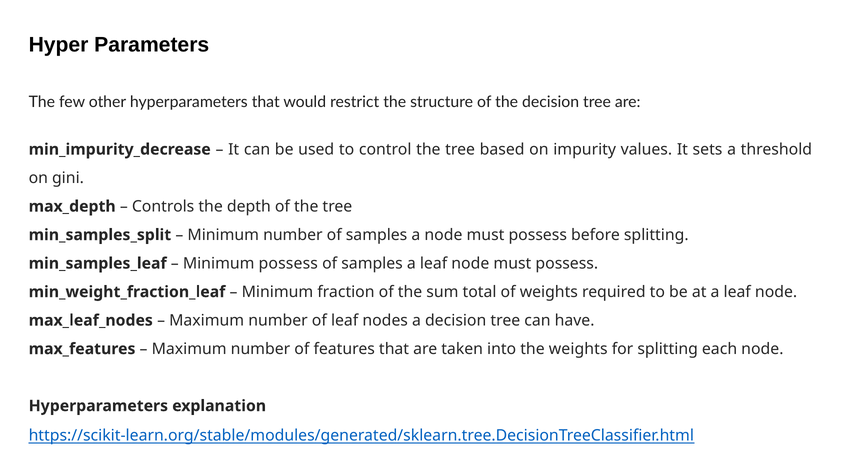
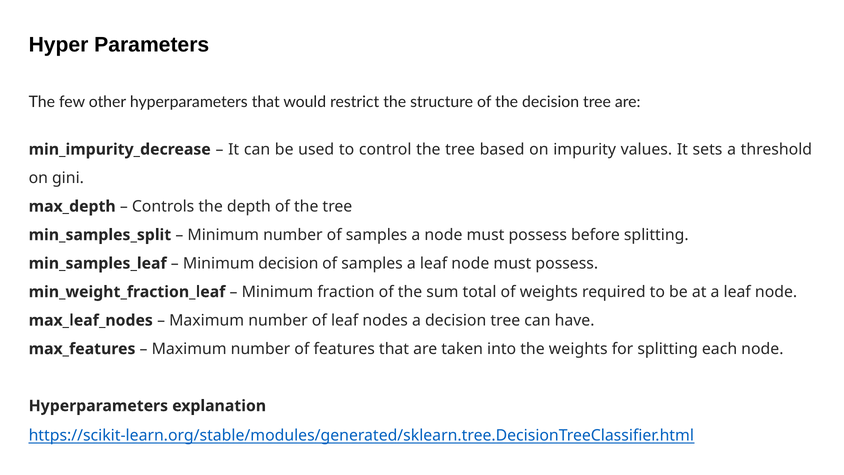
Minimum possess: possess -> decision
